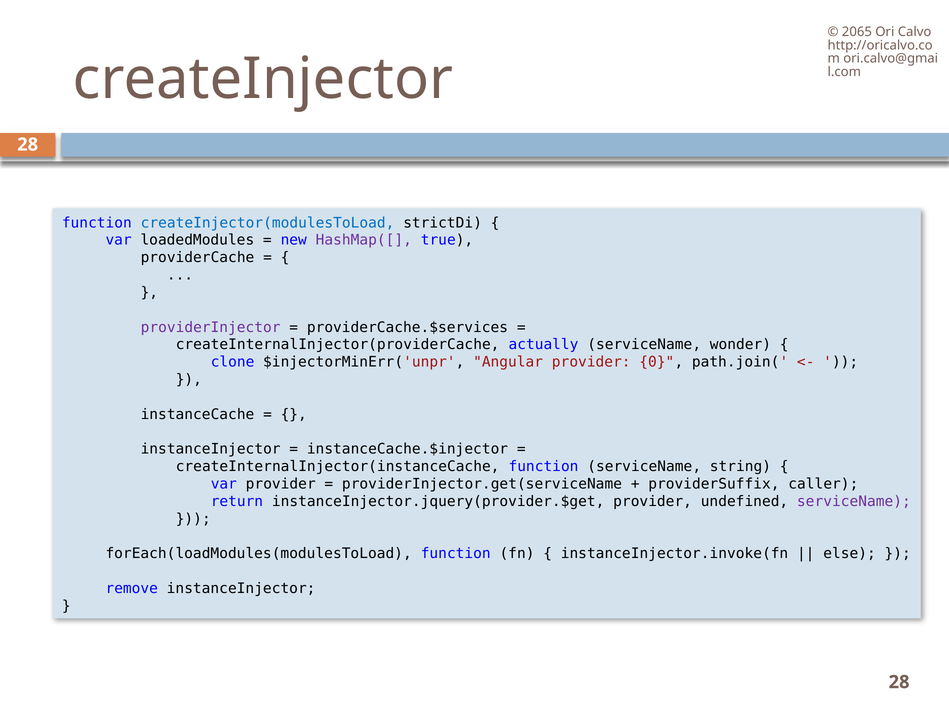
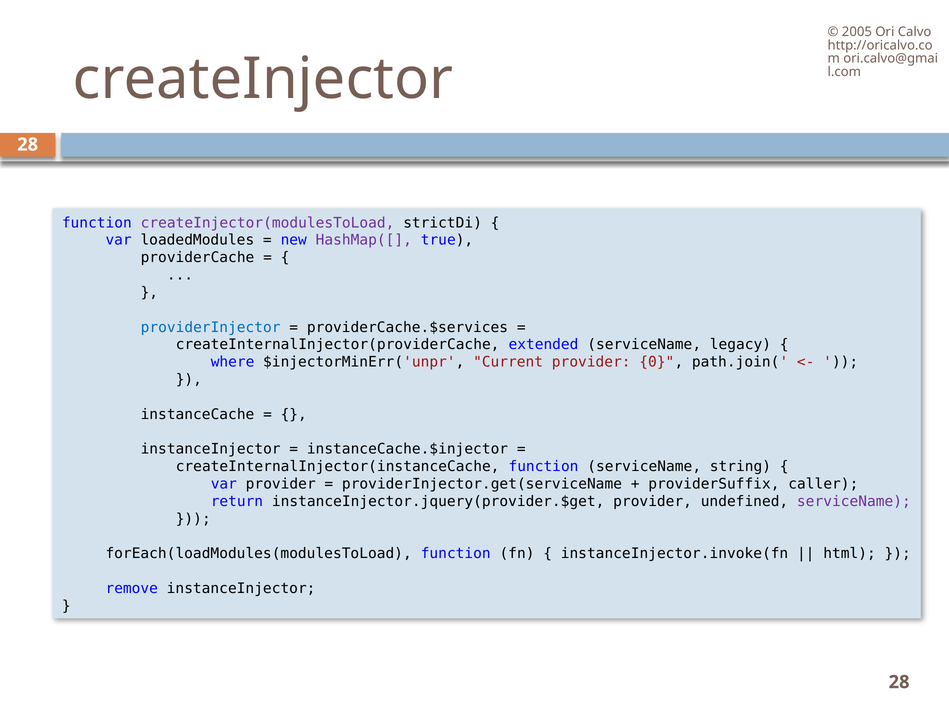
2065: 2065 -> 2005
createInjector(modulesToLoad colour: blue -> purple
providerInjector colour: purple -> blue
actually: actually -> extended
wonder: wonder -> legacy
clone: clone -> where
Angular: Angular -> Current
else: else -> html
